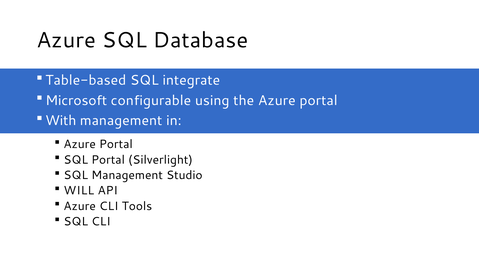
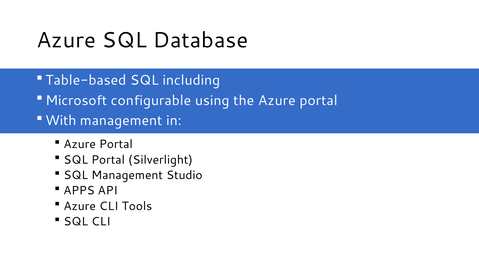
integrate: integrate -> including
WILL: WILL -> APPS
